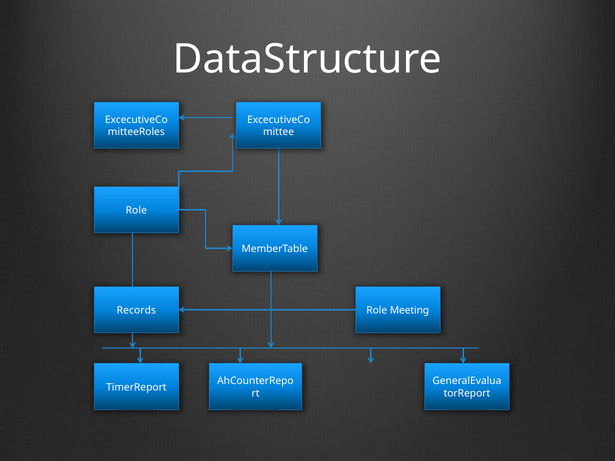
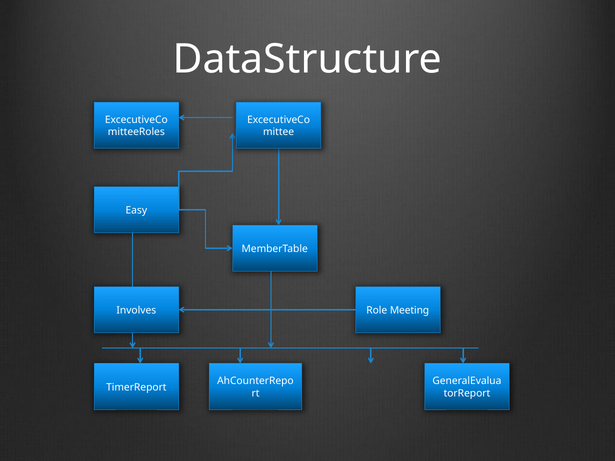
Role at (136, 211): Role -> Easy
Records: Records -> Involves
